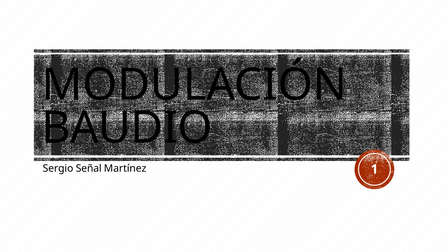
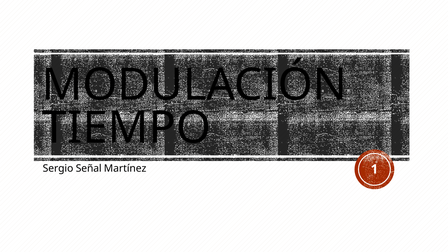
BAUDIO: BAUDIO -> TIEMPO
